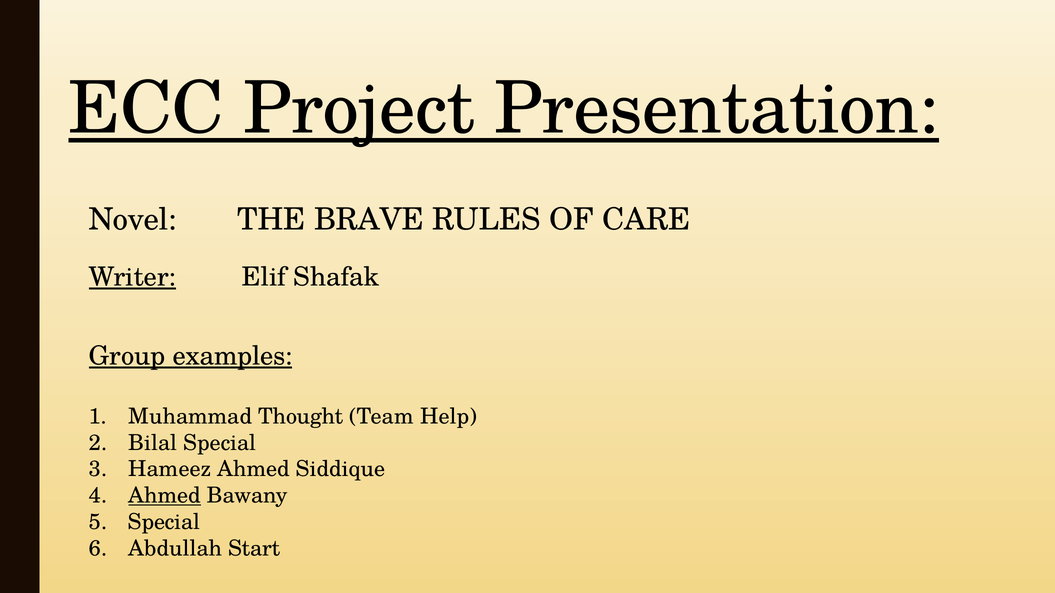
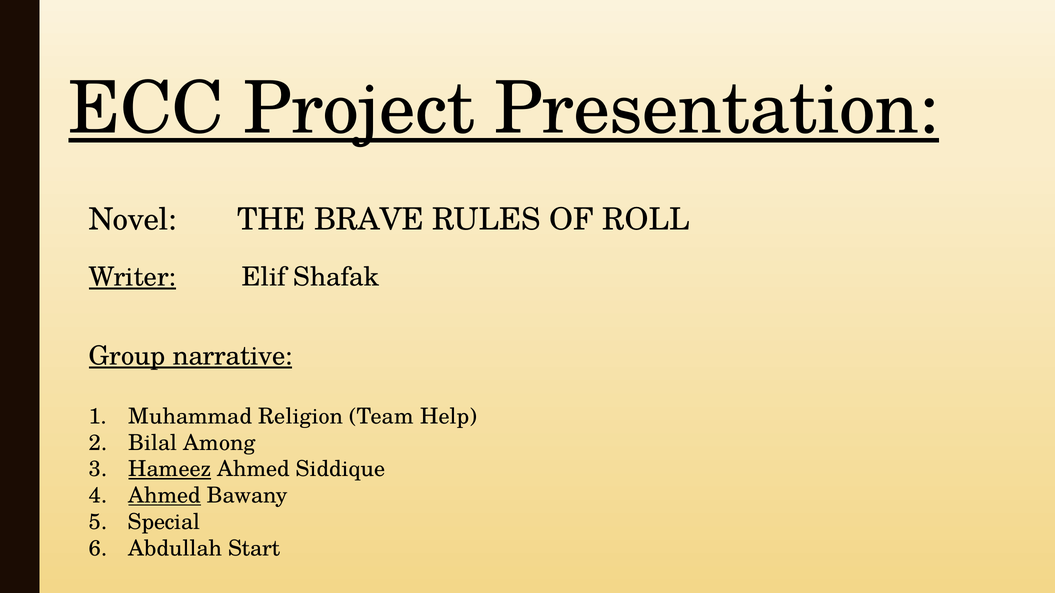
CARE: CARE -> ROLL
examples: examples -> narrative
Thought: Thought -> Religion
Bilal Special: Special -> Among
Hameez underline: none -> present
